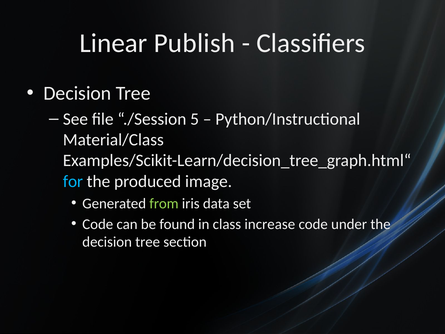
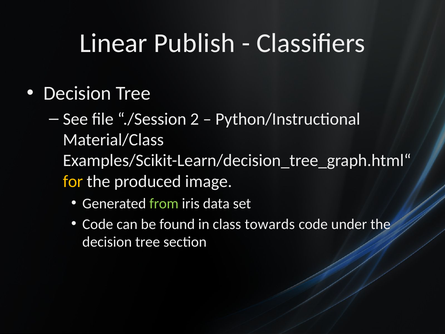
5: 5 -> 2
for colour: light blue -> yellow
increase: increase -> towards
